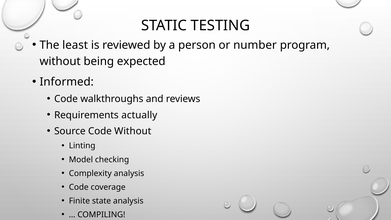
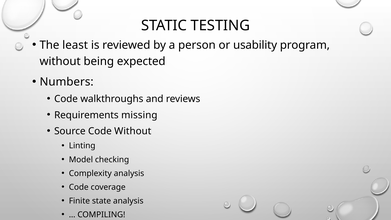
number: number -> usability
Informed: Informed -> Numbers
actually: actually -> missing
